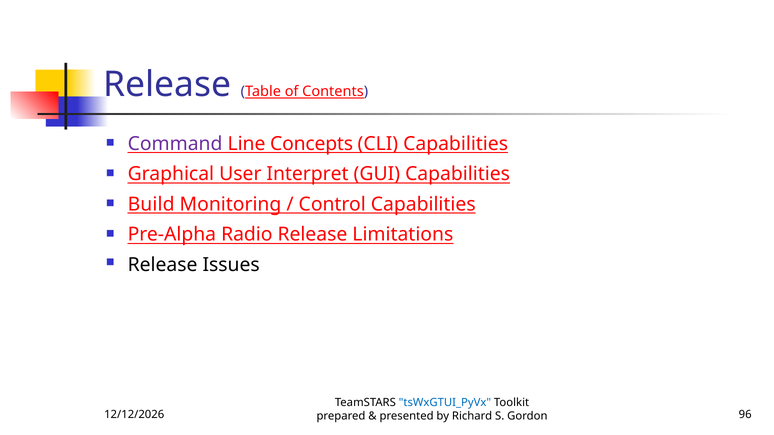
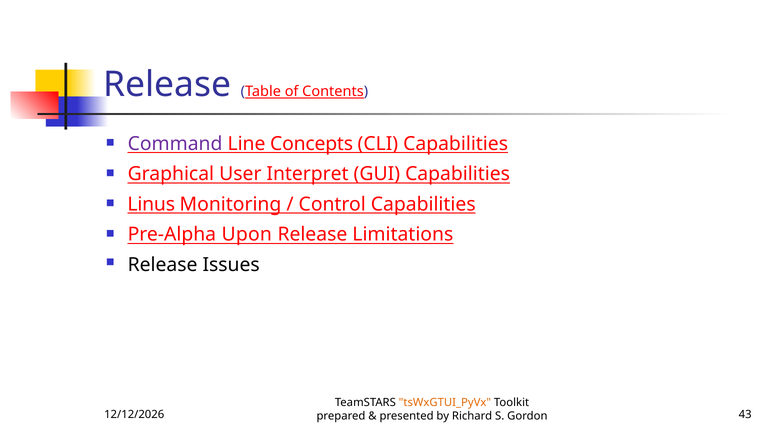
Build: Build -> Linus
Radio: Radio -> Upon
tsWxGTUI_PyVx colour: blue -> orange
96: 96 -> 43
